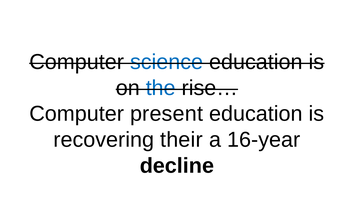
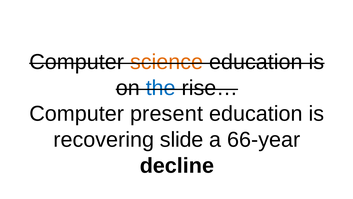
science colour: blue -> orange
their: their -> slide
16-year: 16-year -> 66-year
